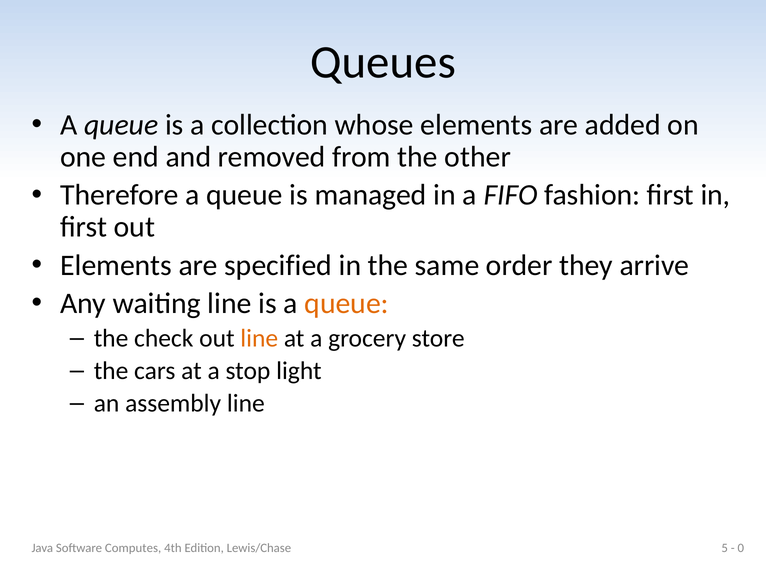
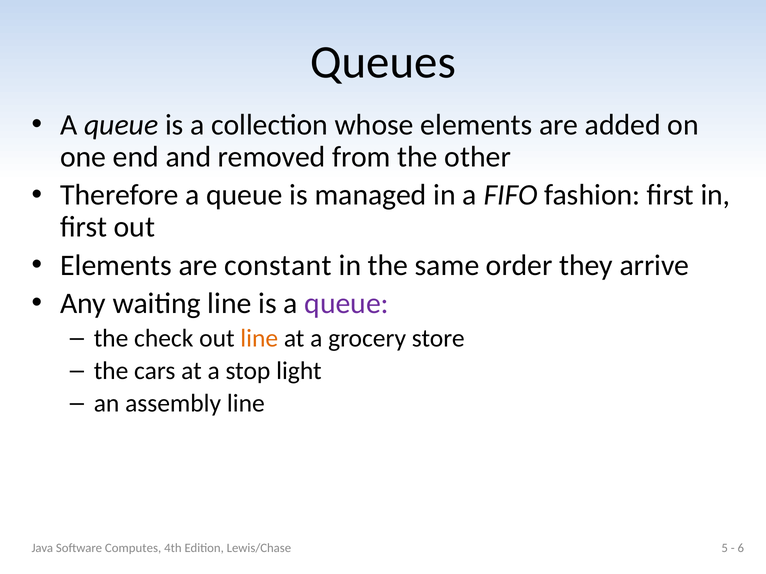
specified: specified -> constant
queue at (347, 304) colour: orange -> purple
0: 0 -> 6
